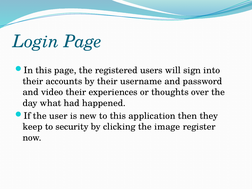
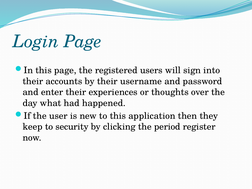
video: video -> enter
image: image -> period
